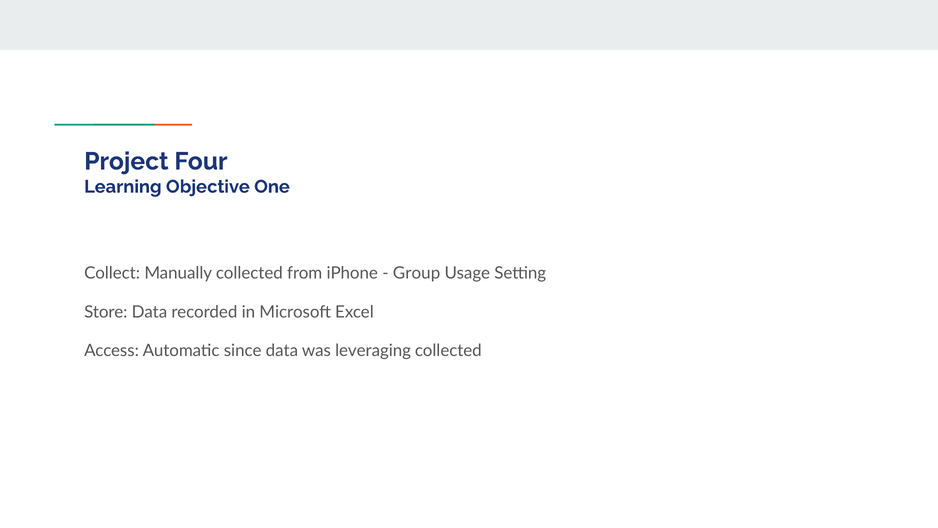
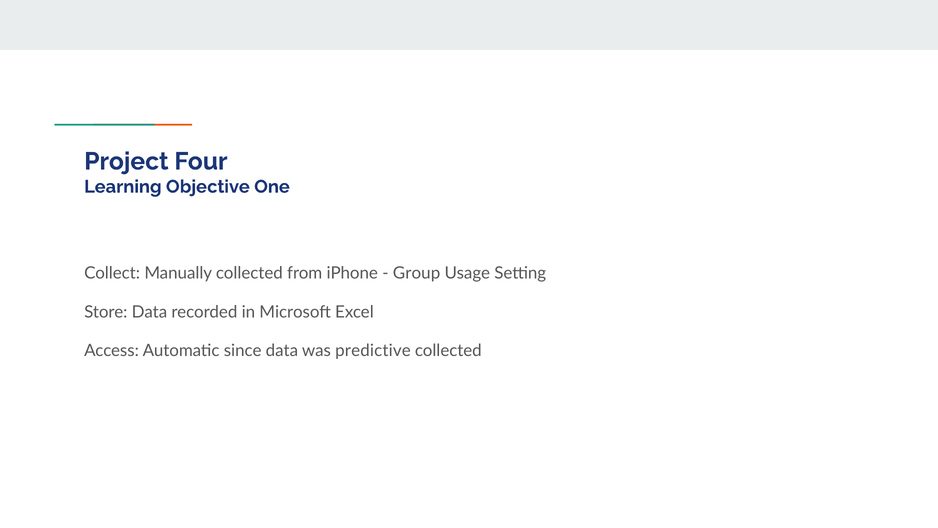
leveraging: leveraging -> predictive
